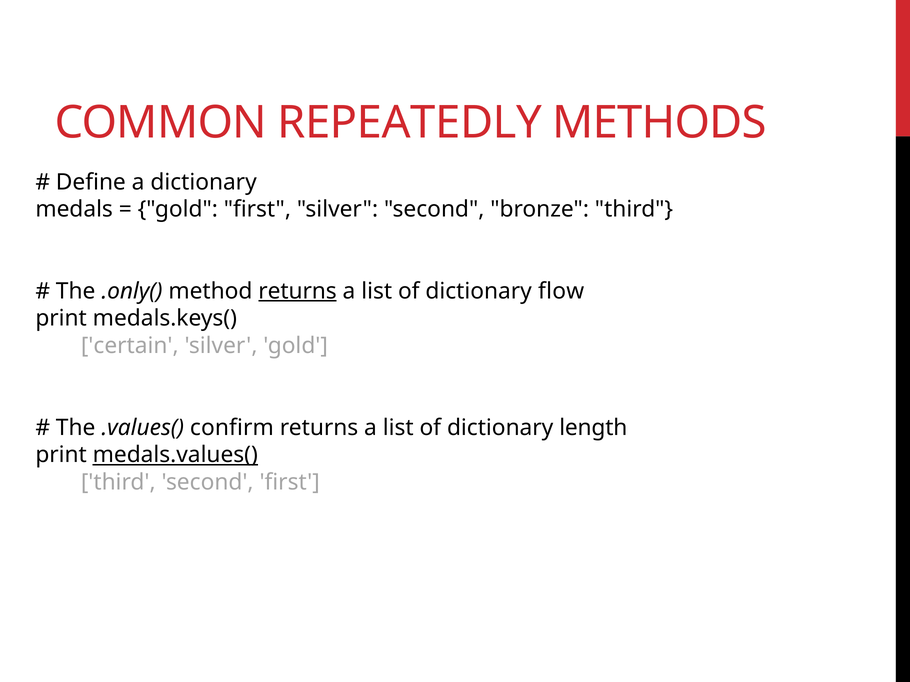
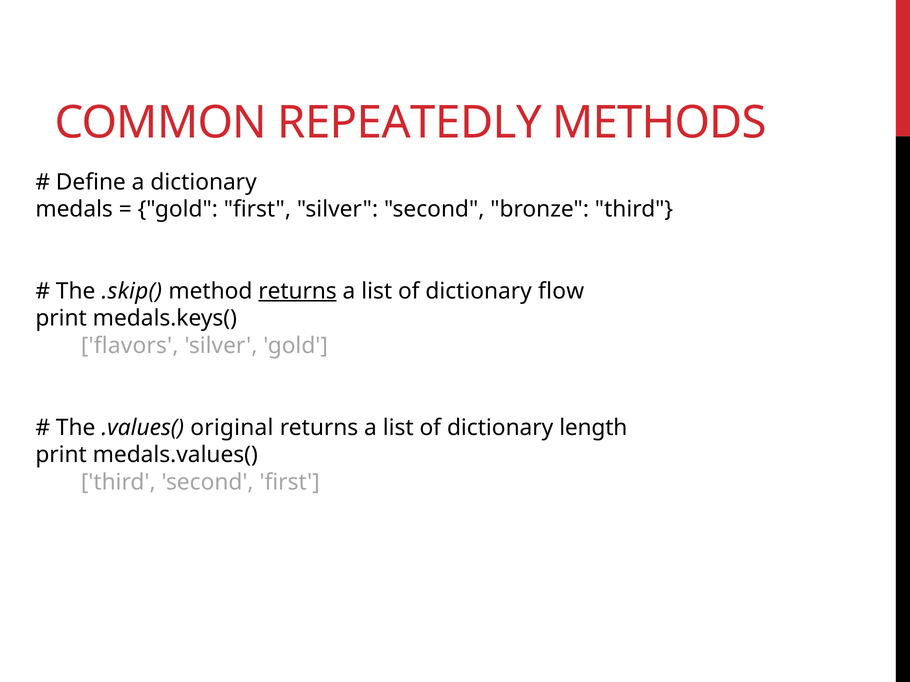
.only(: .only( -> .skip(
certain: certain -> flavors
confirm: confirm -> original
medals.values( underline: present -> none
